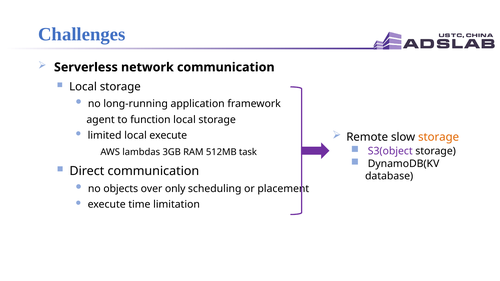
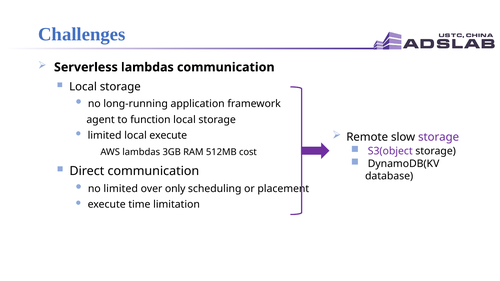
Serverless network: network -> lambdas
storage at (439, 137) colour: orange -> purple
task: task -> cost
no objects: objects -> limited
